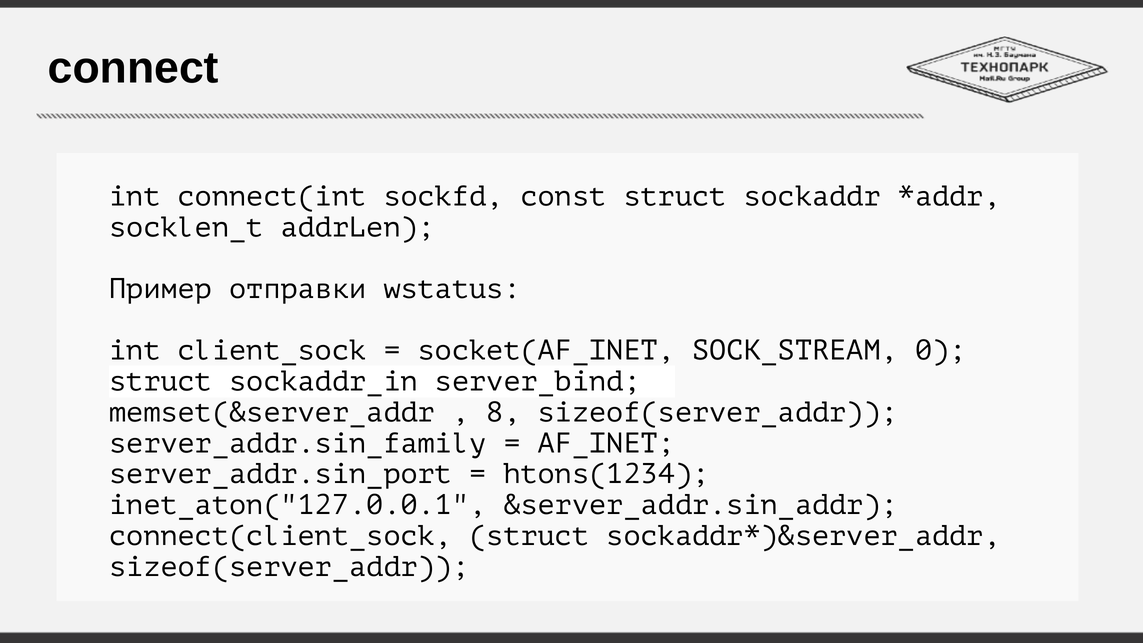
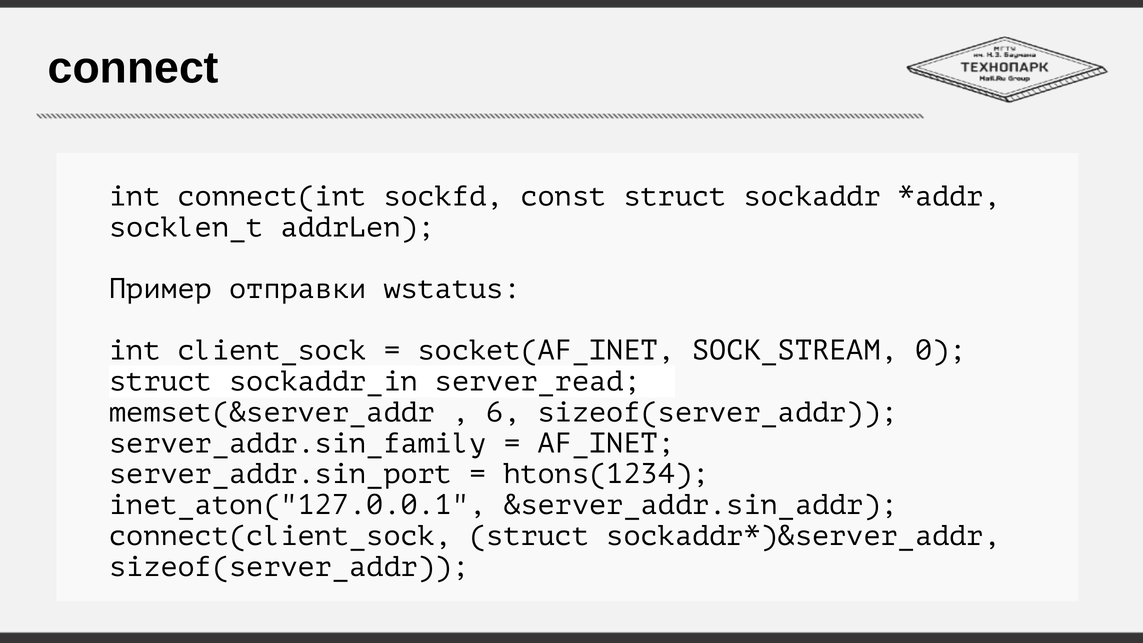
server_bind: server_bind -> server_read
8: 8 -> 6
